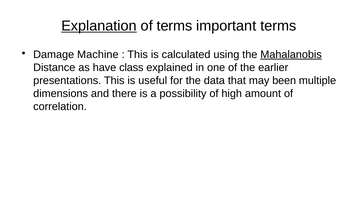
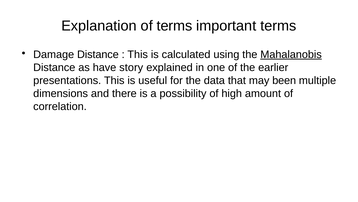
Explanation underline: present -> none
Damage Machine: Machine -> Distance
class: class -> story
